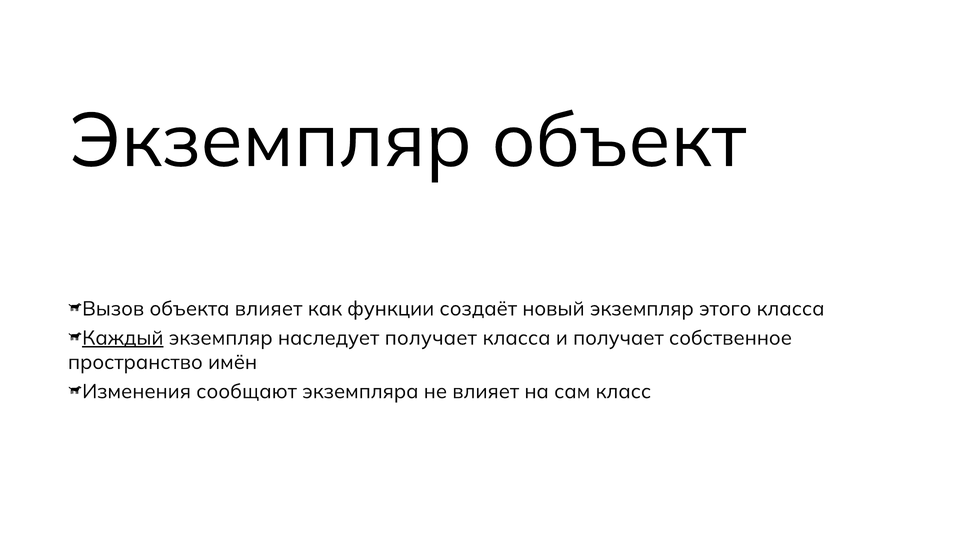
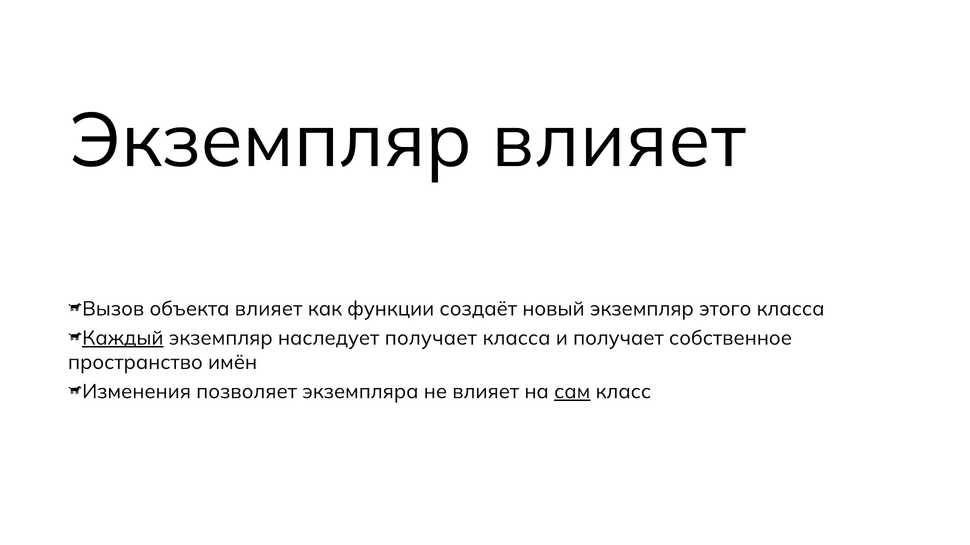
Экземпляр объект: объект -> влияет
сообщают: сообщают -> позволяет
сам underline: none -> present
